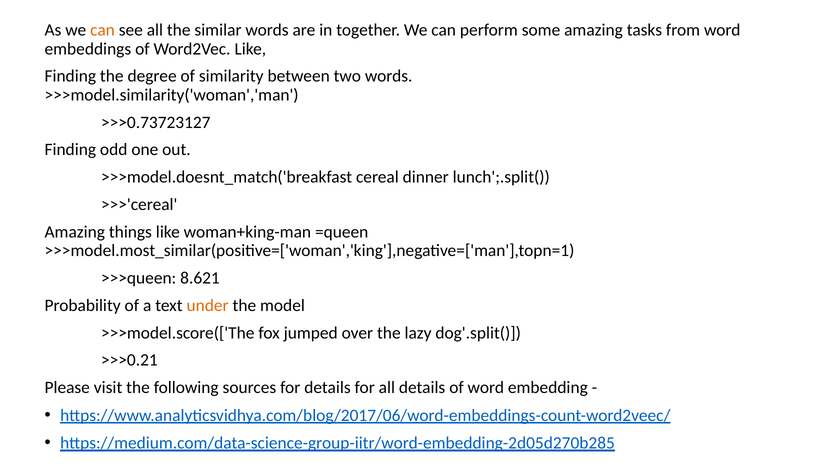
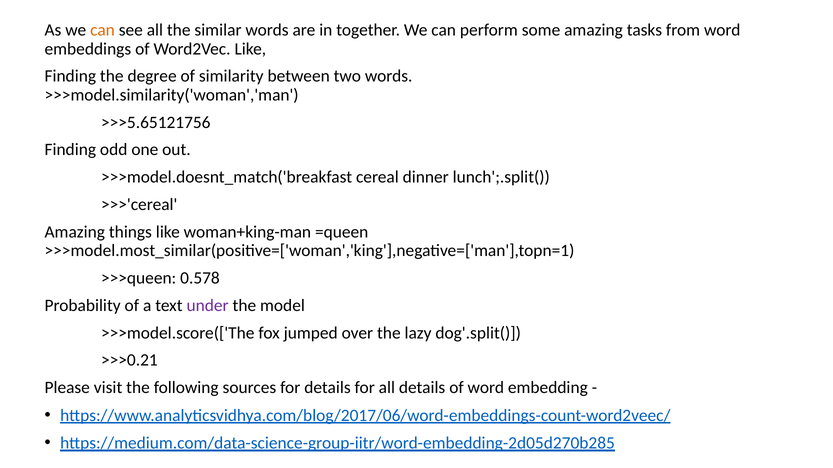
>>>0.73723127: >>>0.73723127 -> >>>5.65121756
8.621: 8.621 -> 0.578
under colour: orange -> purple
